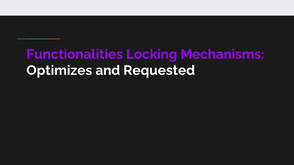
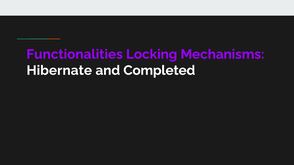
Optimizes: Optimizes -> Hibernate
Requested: Requested -> Completed
